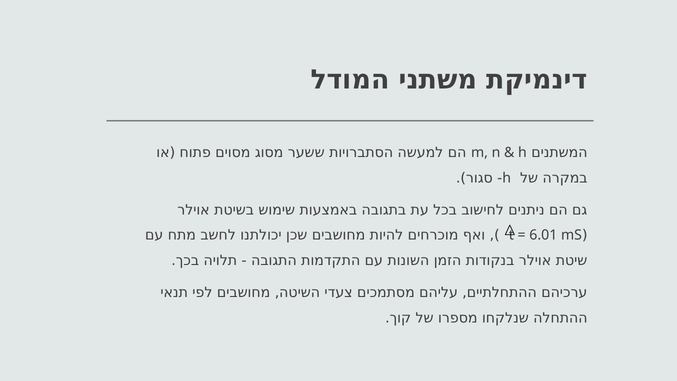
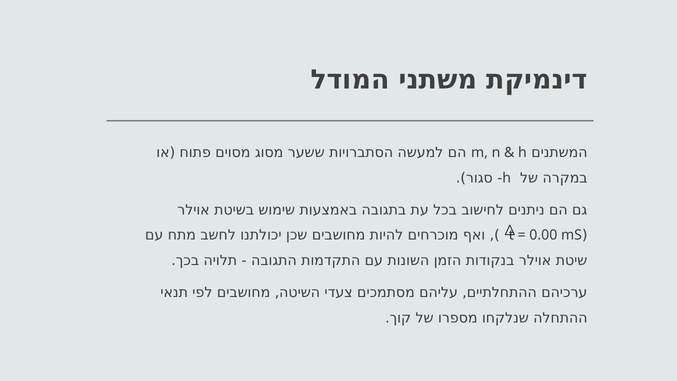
6.01: 6.01 -> 0.00
